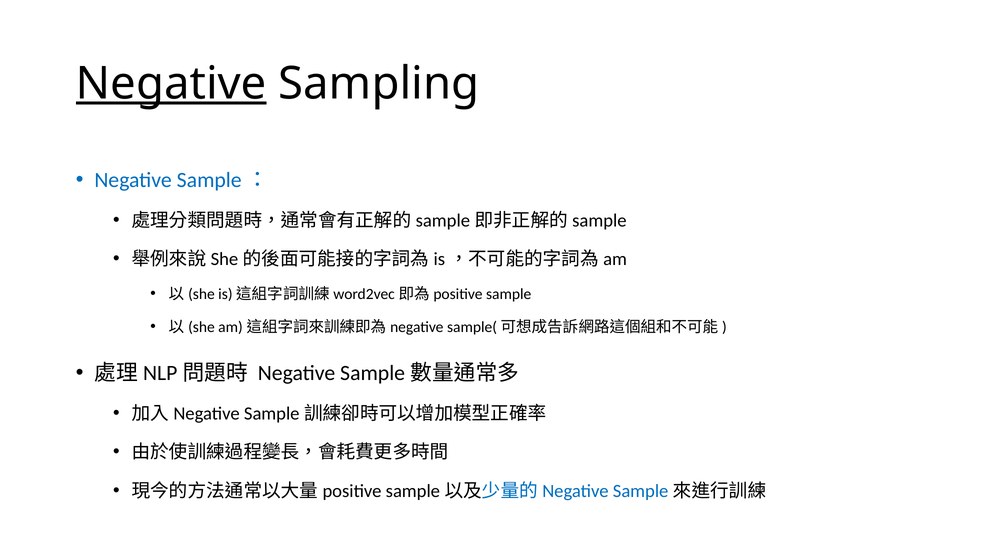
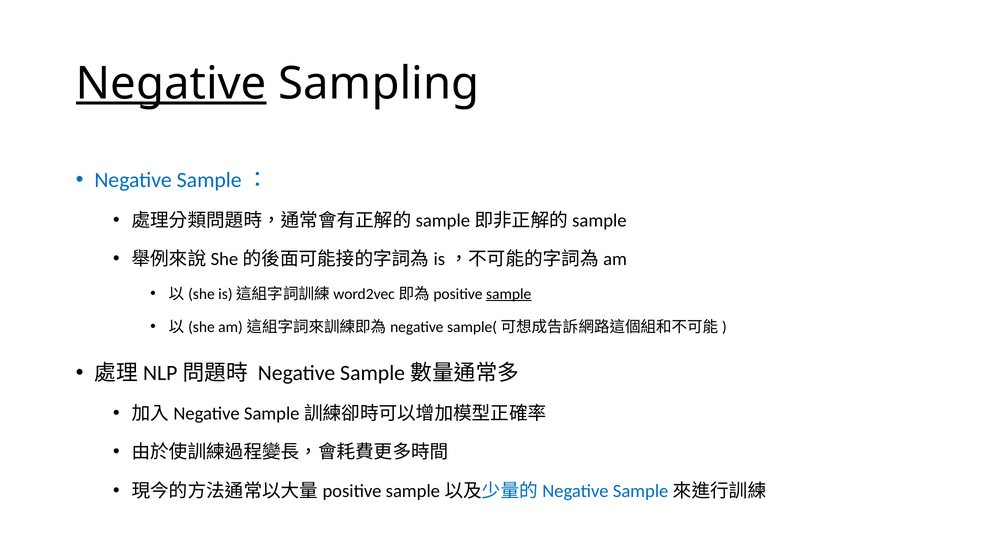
sample underline: none -> present
